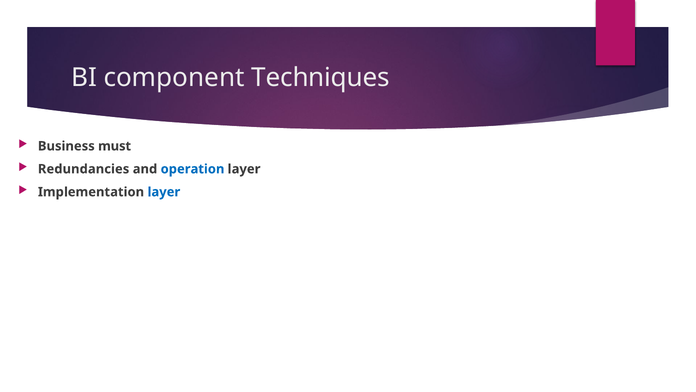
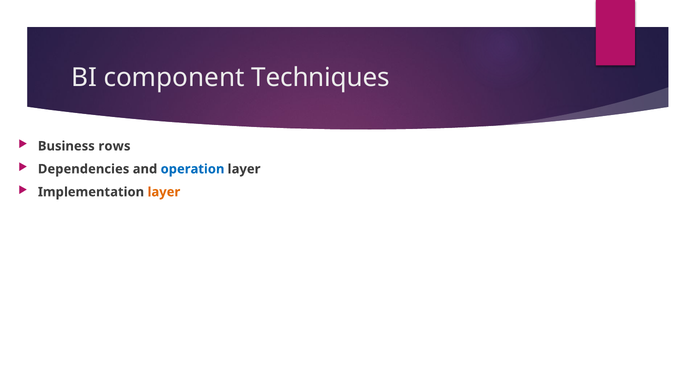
must: must -> rows
Redundancies: Redundancies -> Dependencies
layer at (164, 192) colour: blue -> orange
